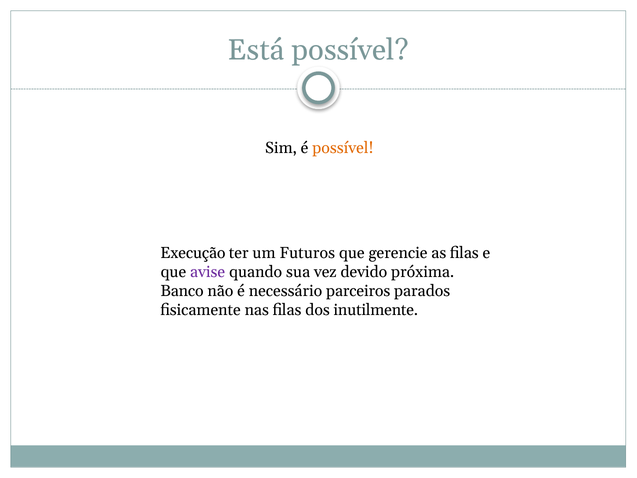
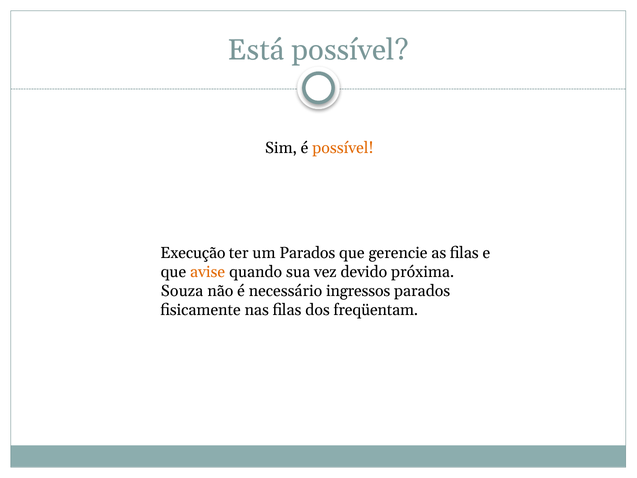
um Futuros: Futuros -> Parados
avise colour: purple -> orange
Banco: Banco -> Souza
parceiros: parceiros -> ingressos
inutilmente: inutilmente -> freqüentam
